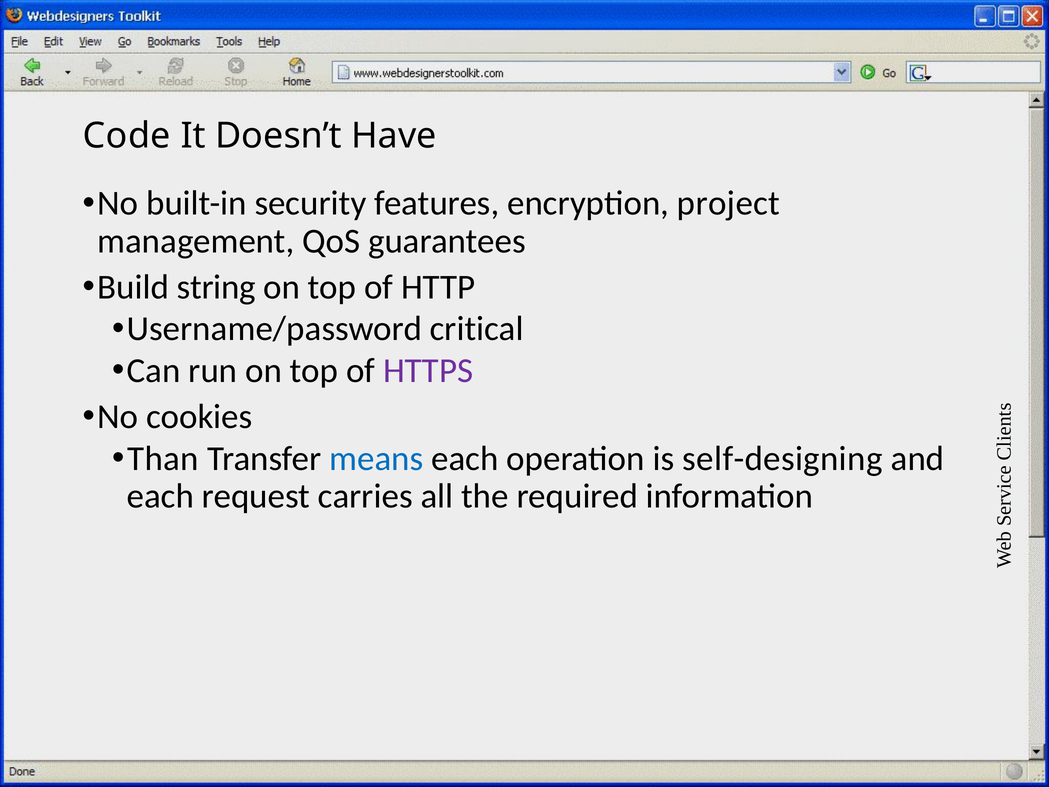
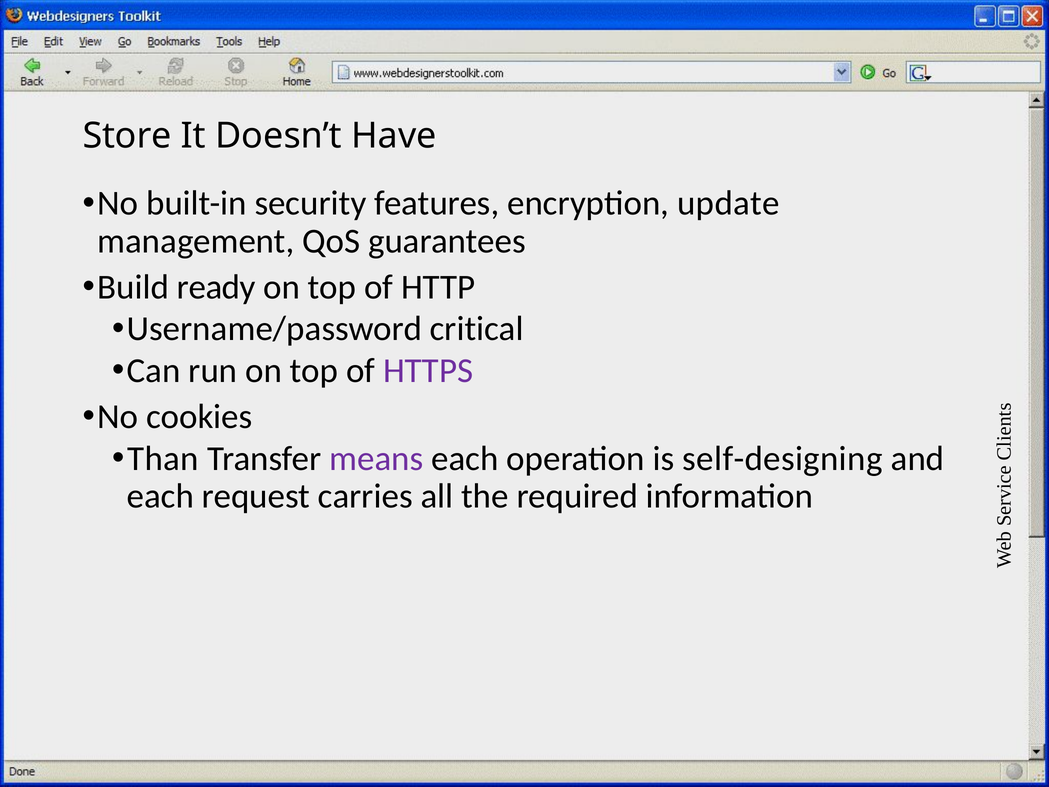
Code: Code -> Store
project: project -> update
string: string -> ready
means colour: blue -> purple
